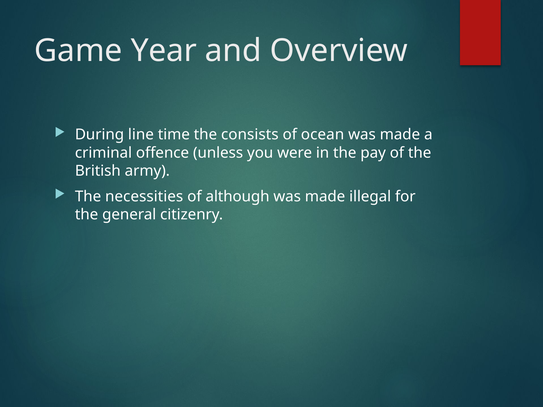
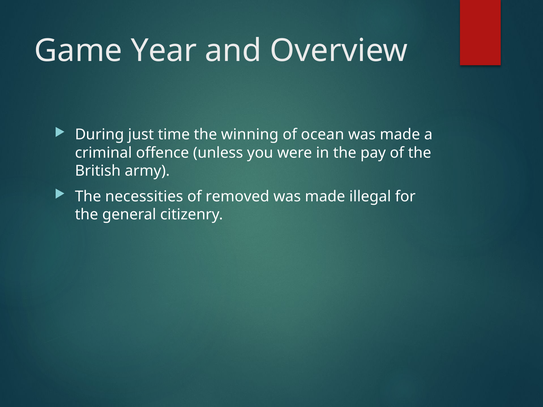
line: line -> just
consists: consists -> winning
although: although -> removed
